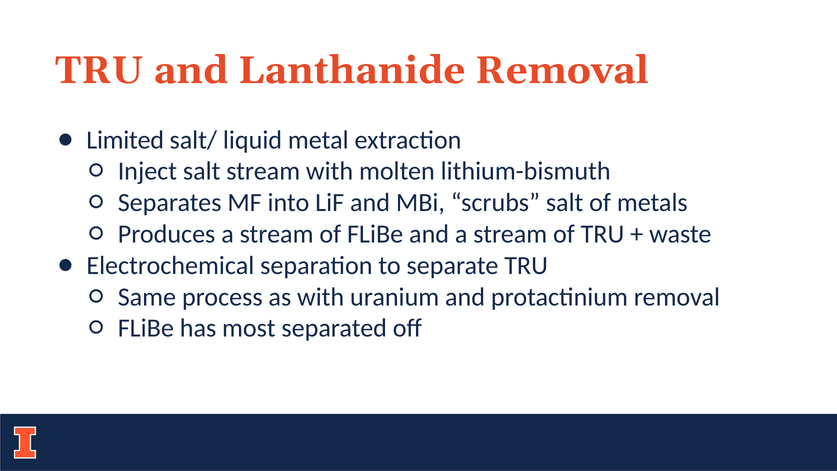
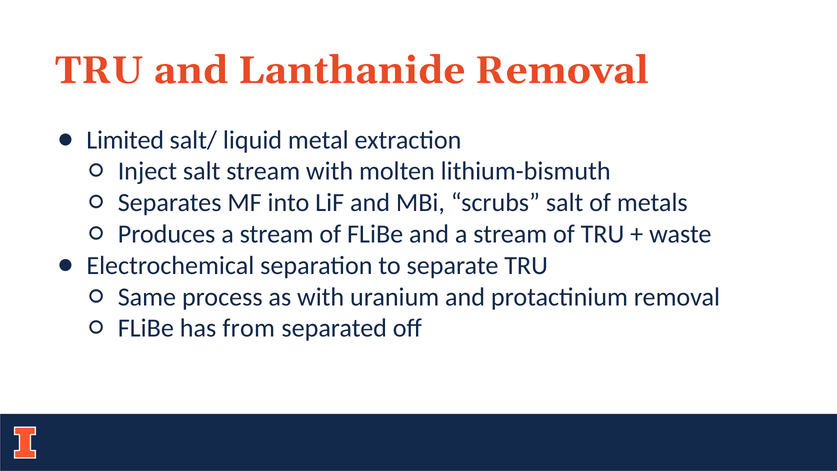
most: most -> from
